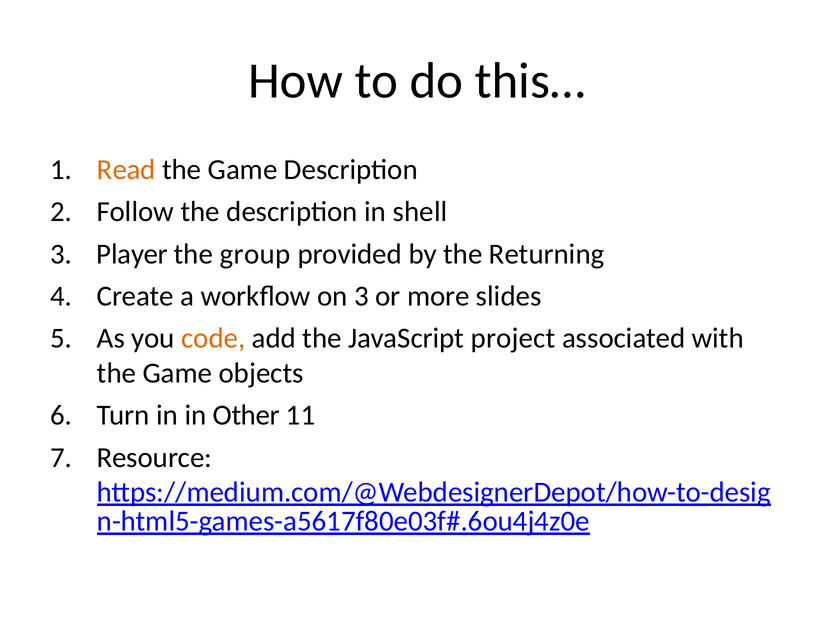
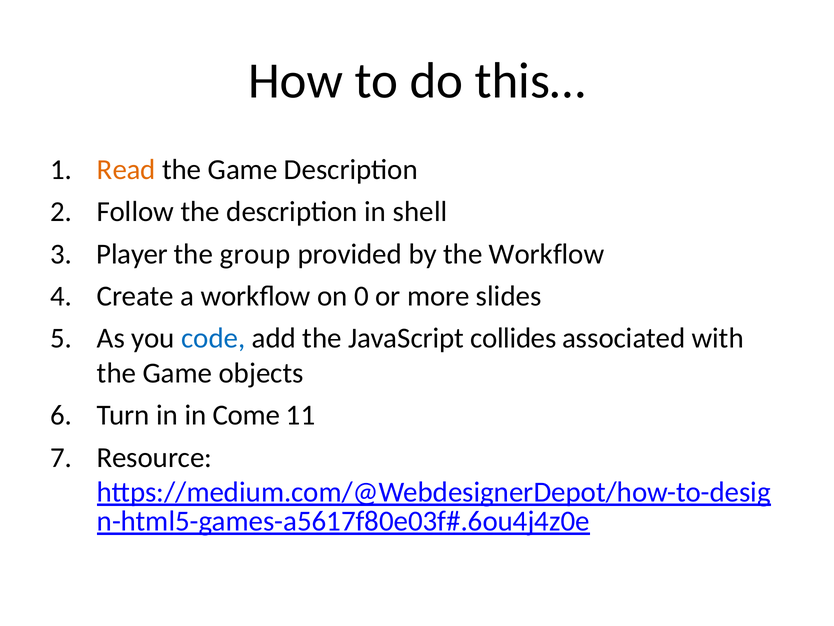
the Returning: Returning -> Workflow
on 3: 3 -> 0
code colour: orange -> blue
project: project -> collides
Other: Other -> Come
